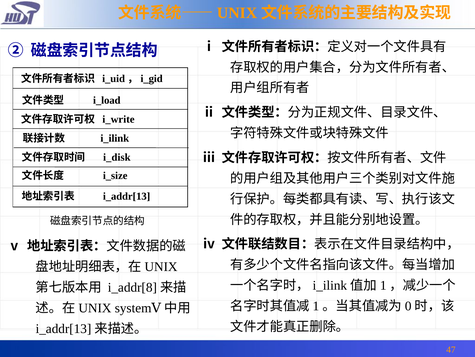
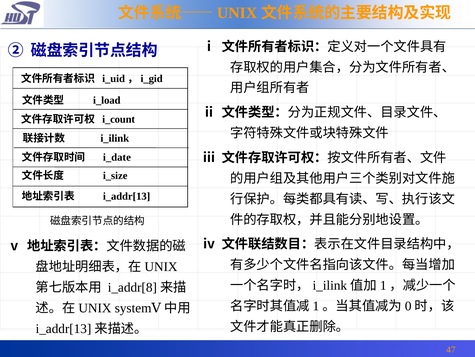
i_write: i_write -> i_count
i_disk: i_disk -> i_date
